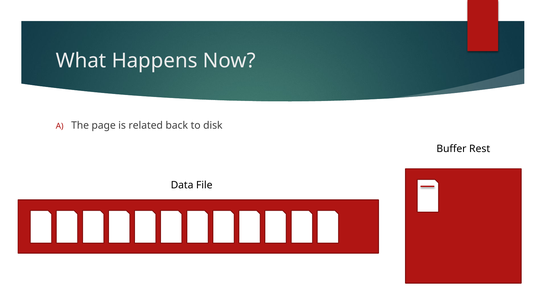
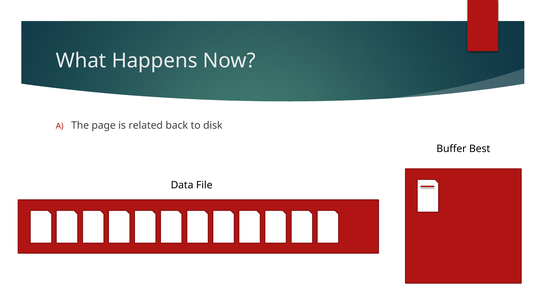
Rest: Rest -> Best
